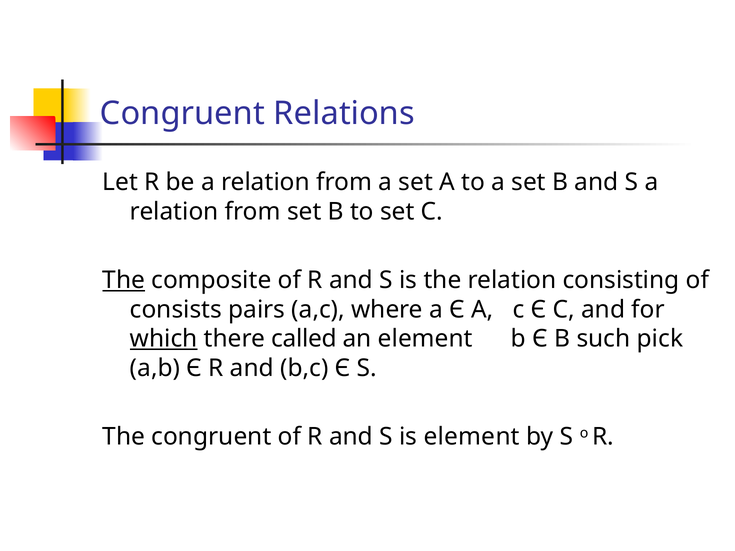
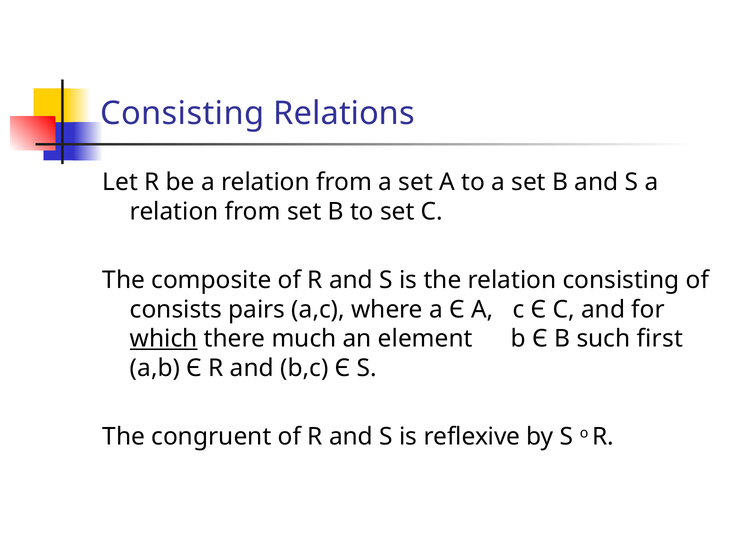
Congruent at (182, 114): Congruent -> Consisting
The at (124, 280) underline: present -> none
called: called -> much
pick: pick -> first
is element: element -> reflexive
